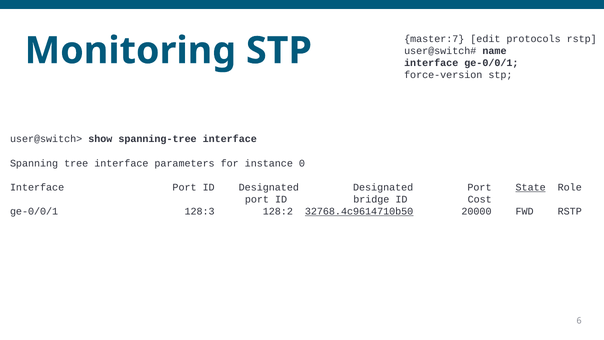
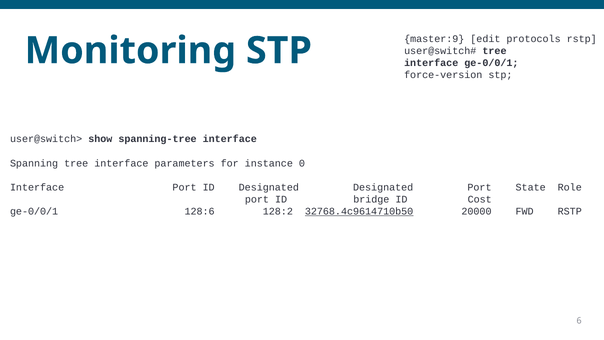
master:7: master:7 -> master:9
name at (494, 51): name -> tree
State underline: present -> none
128:3: 128:3 -> 128:6
